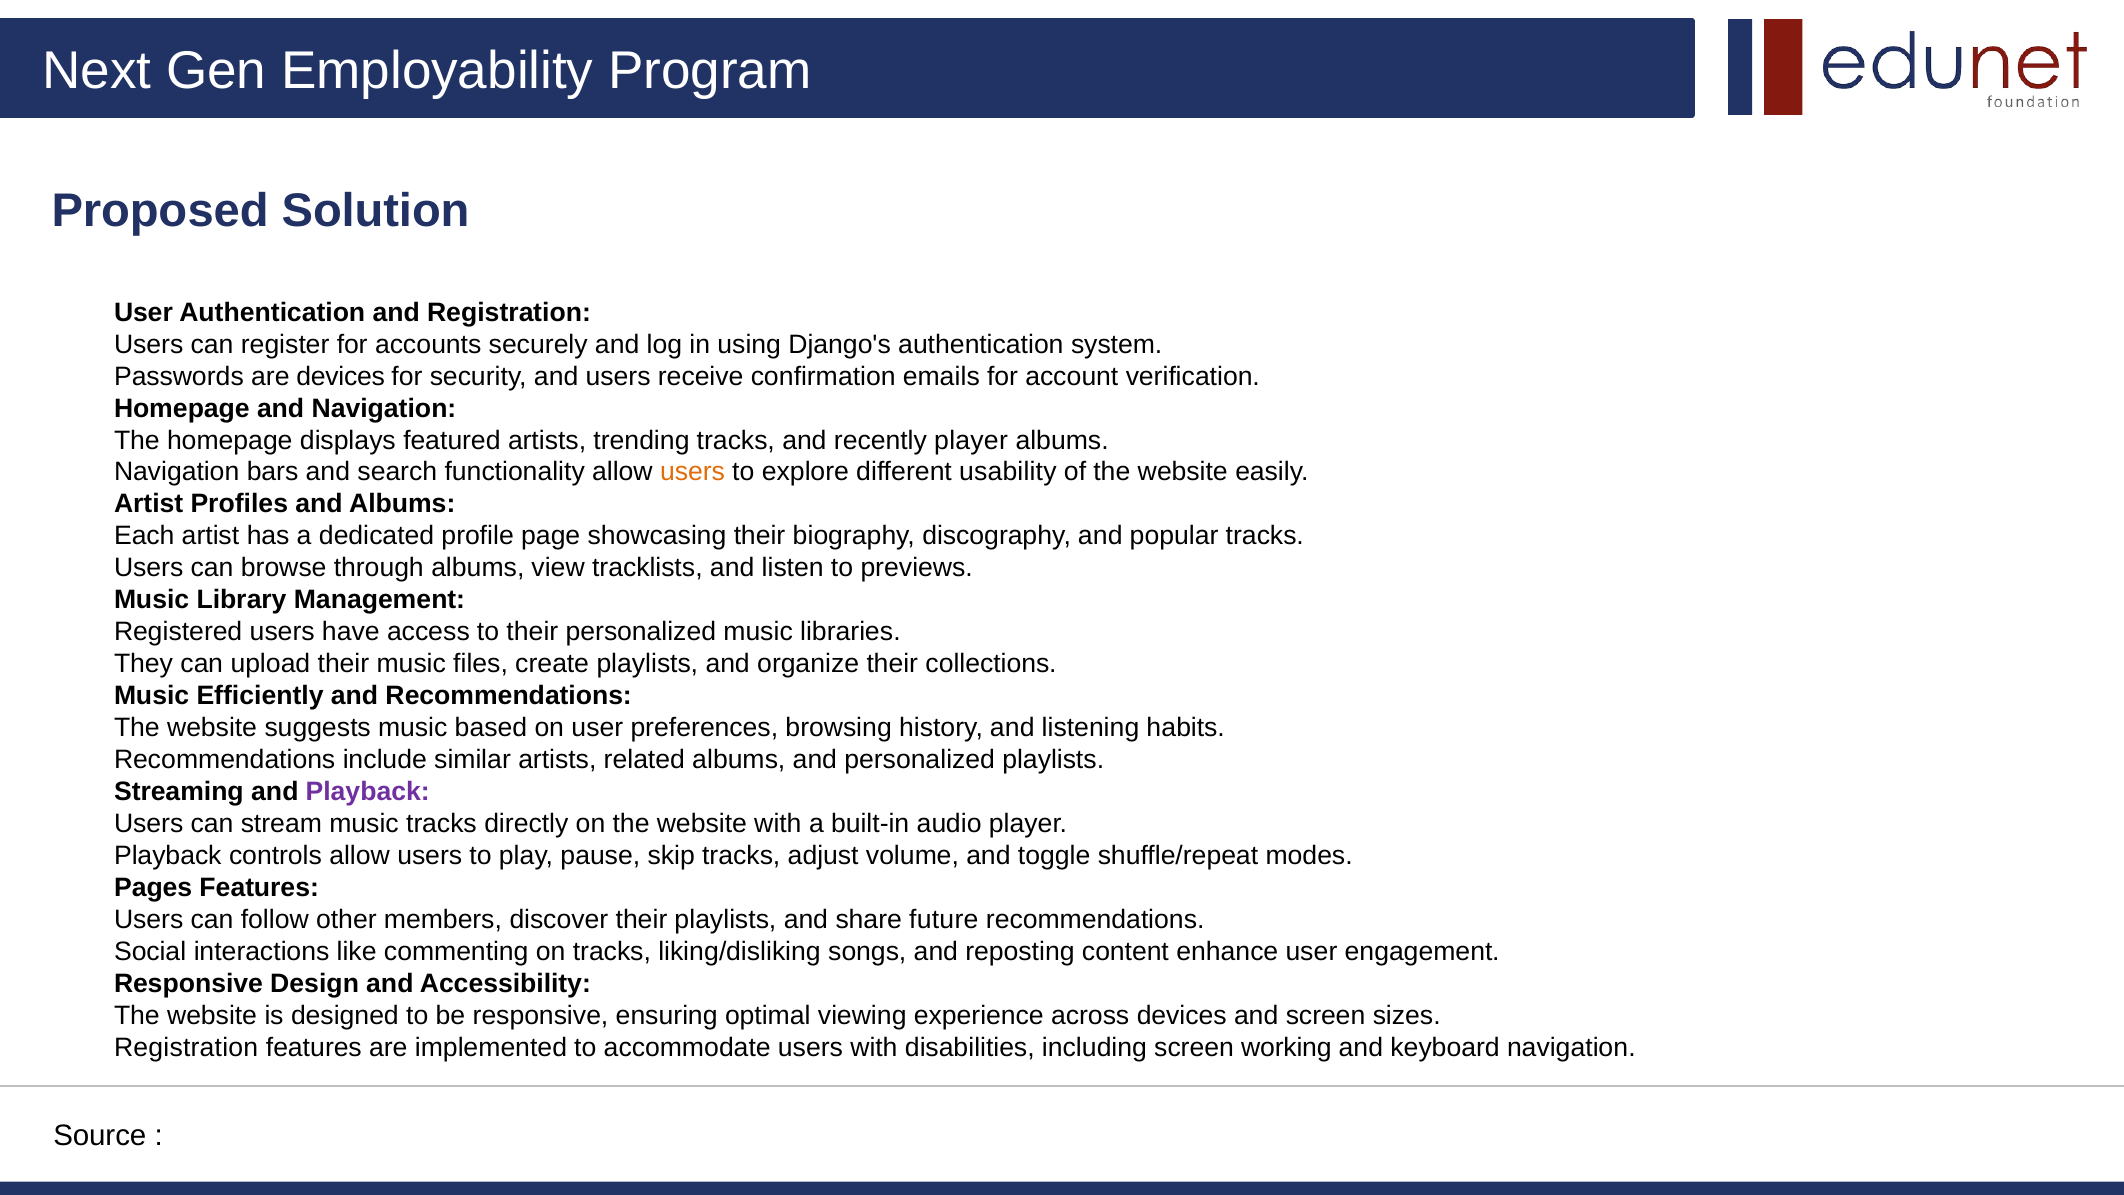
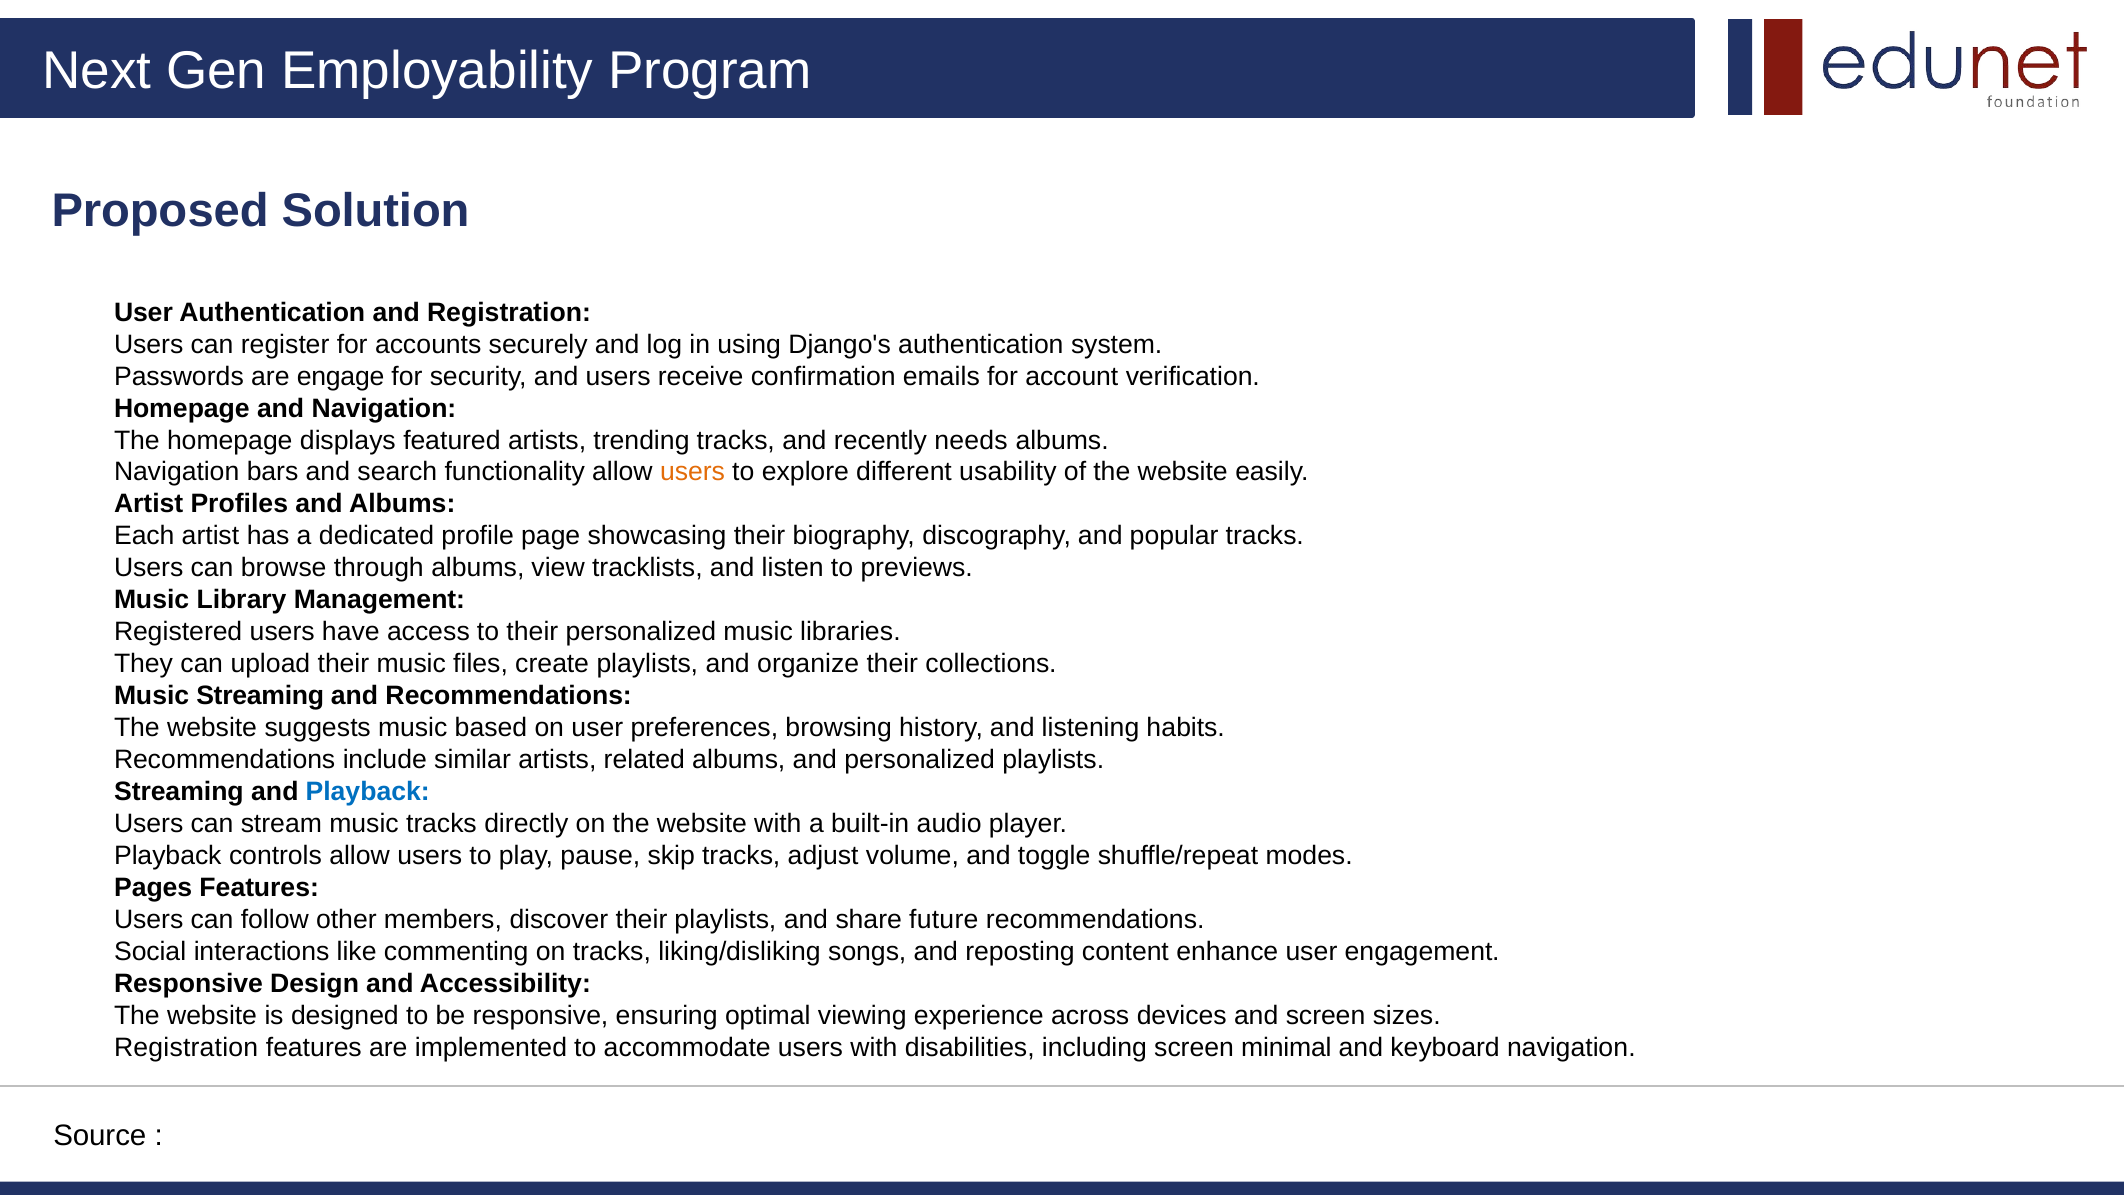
are devices: devices -> engage
recently player: player -> needs
Music Efficiently: Efficiently -> Streaming
Playback at (368, 792) colour: purple -> blue
working: working -> minimal
